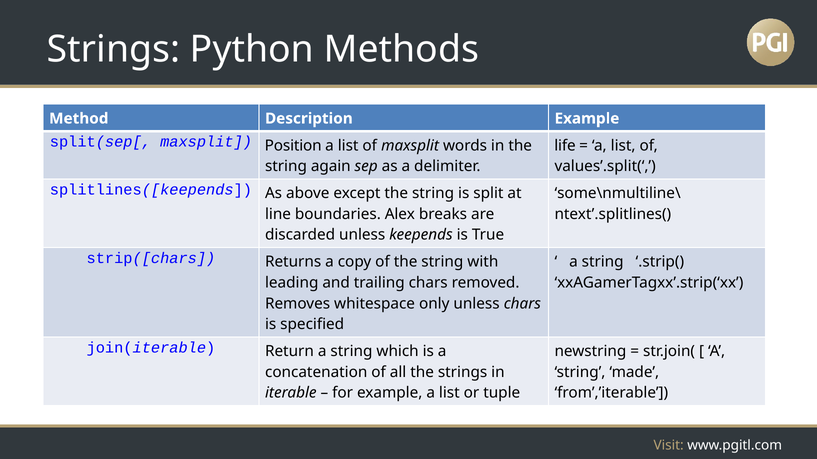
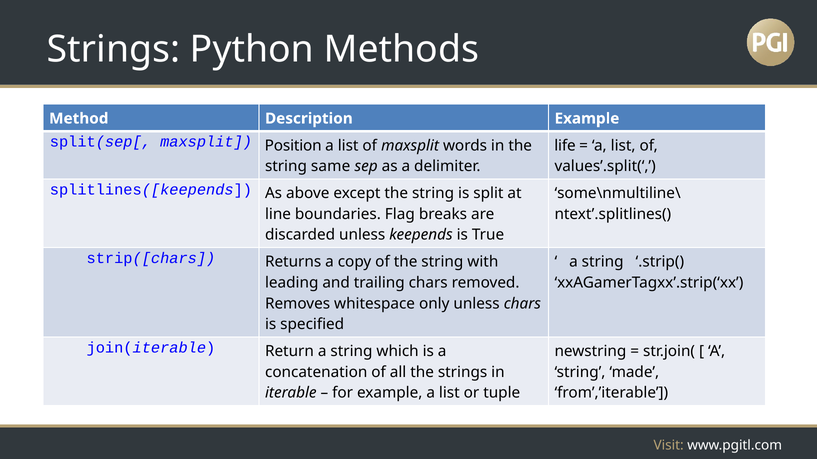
again: again -> same
Alex: Alex -> Flag
